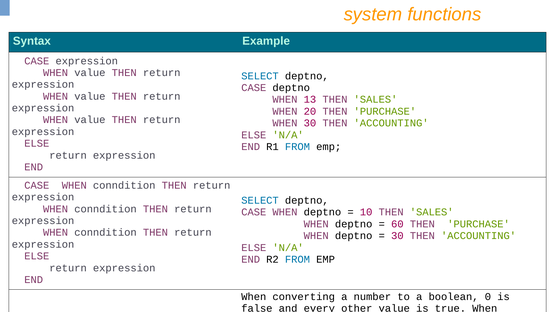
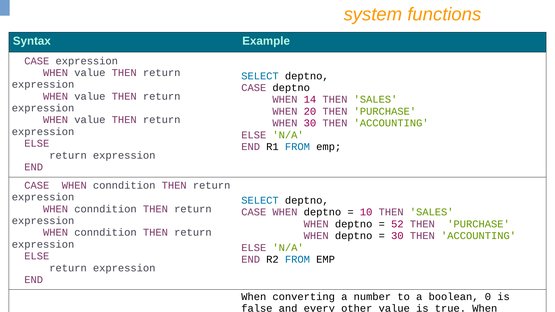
13: 13 -> 14
60: 60 -> 52
